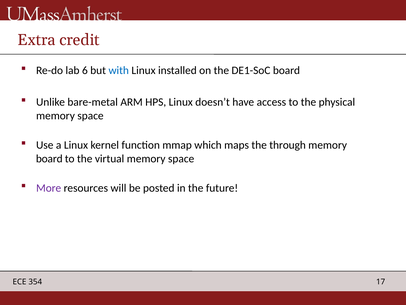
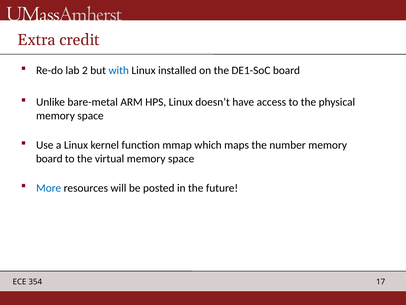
6: 6 -> 2
through: through -> number
More colour: purple -> blue
